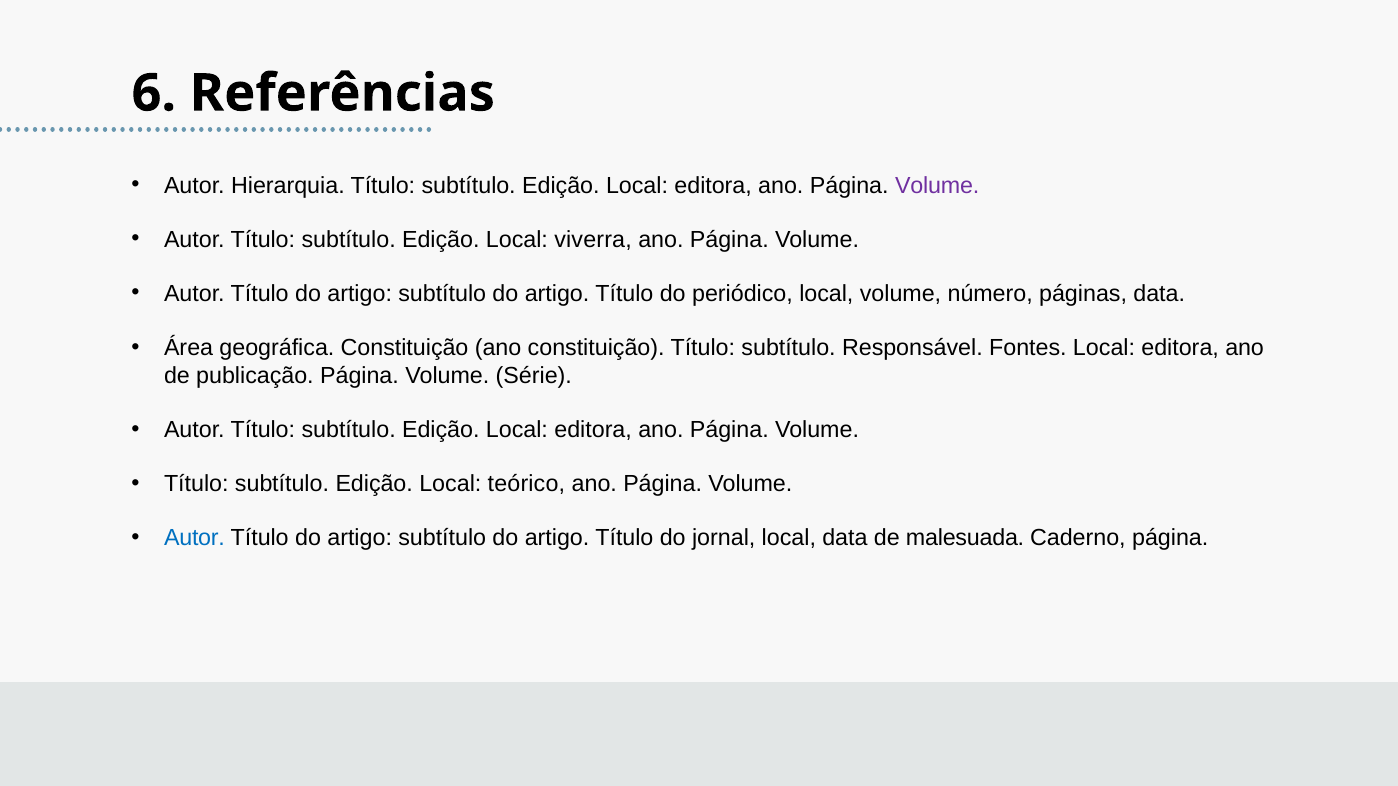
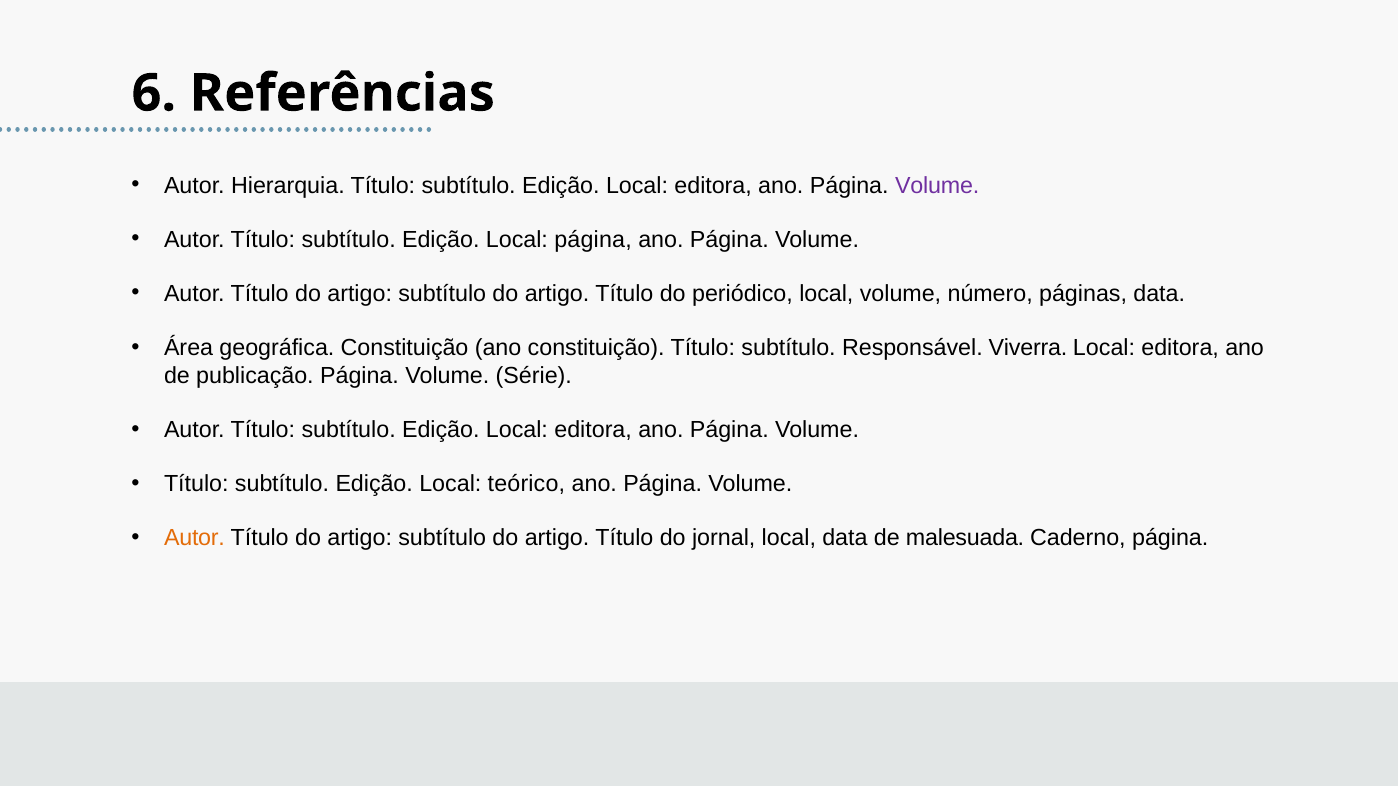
Local viverra: viverra -> página
Fontes: Fontes -> Viverra
Autor at (194, 538) colour: blue -> orange
